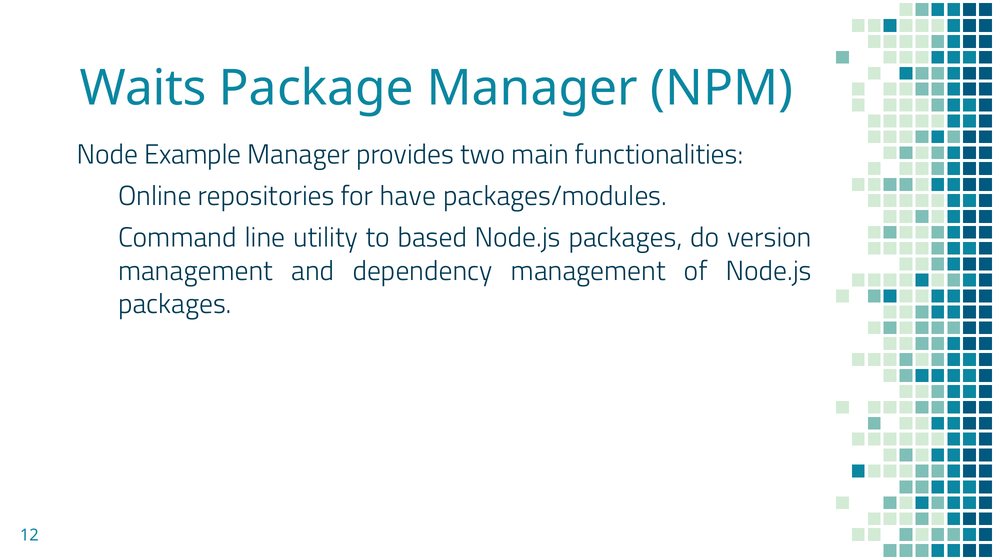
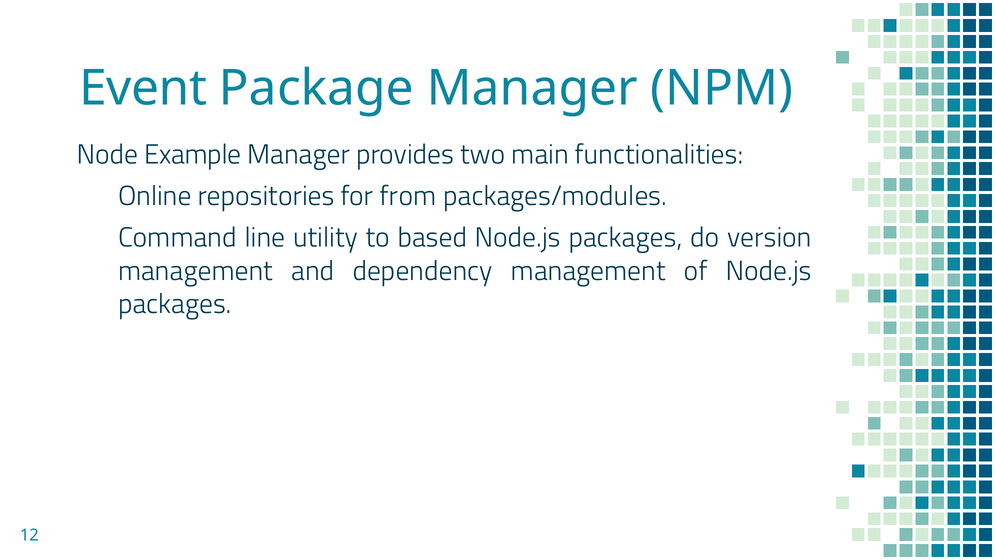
Waits: Waits -> Event
have: have -> from
